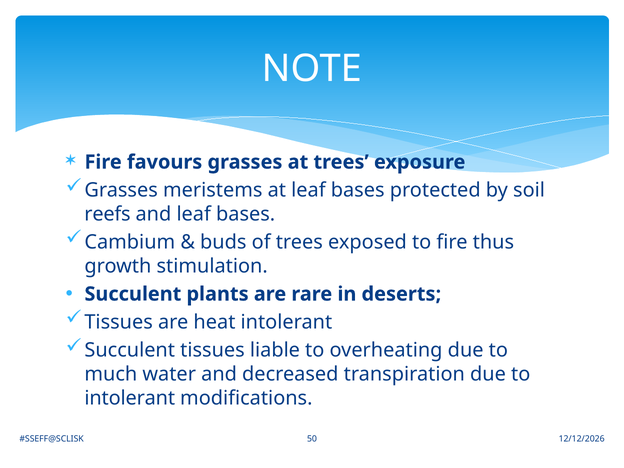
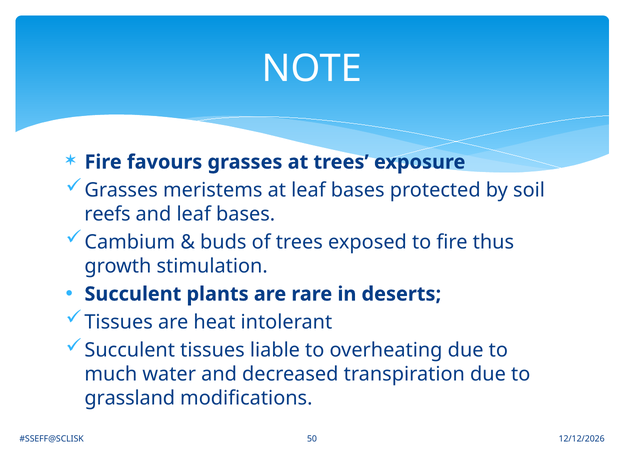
intolerant at (130, 398): intolerant -> grassland
